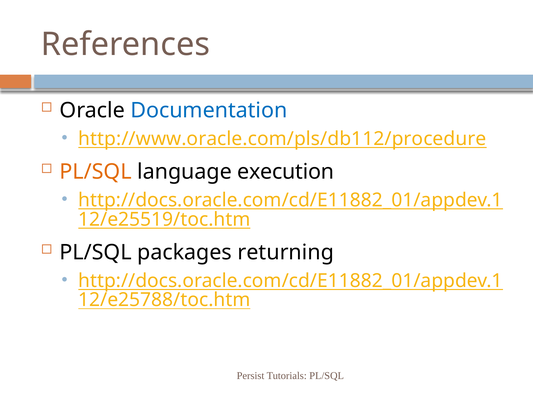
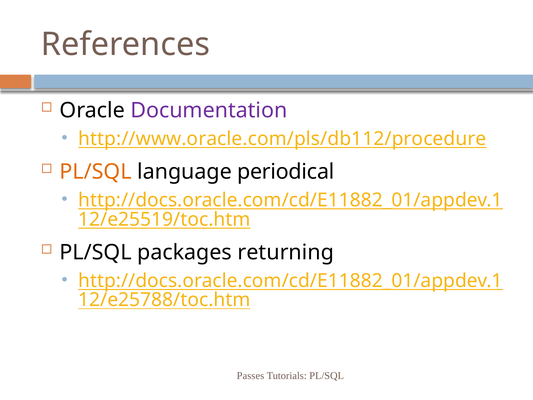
Documentation colour: blue -> purple
execution: execution -> periodical
Persist: Persist -> Passes
